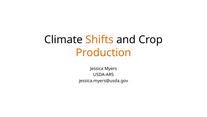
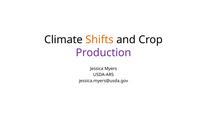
Production colour: orange -> purple
